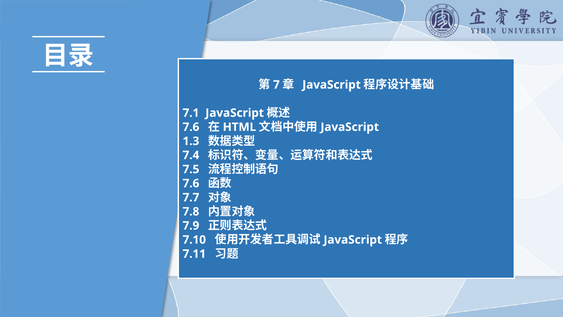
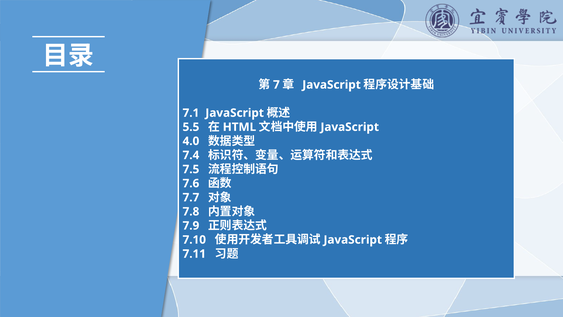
7.6 at (191, 127): 7.6 -> 5.5
1.3: 1.3 -> 4.0
